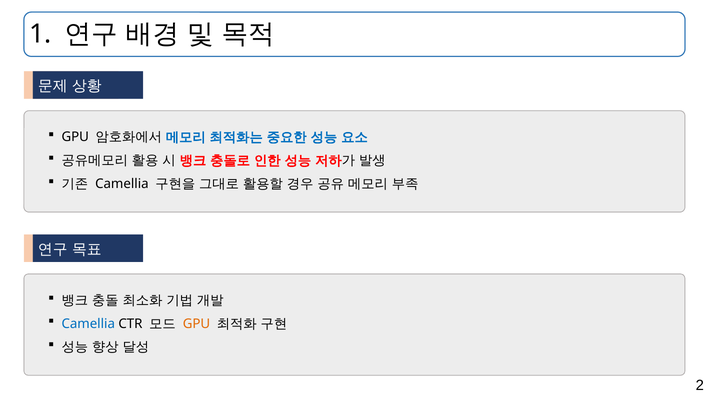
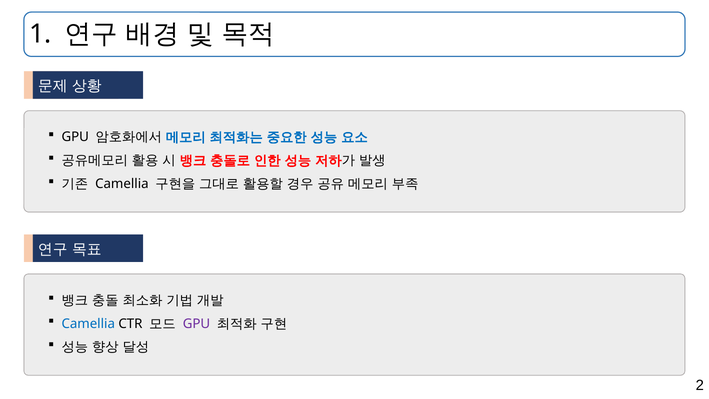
GPU at (196, 324) colour: orange -> purple
